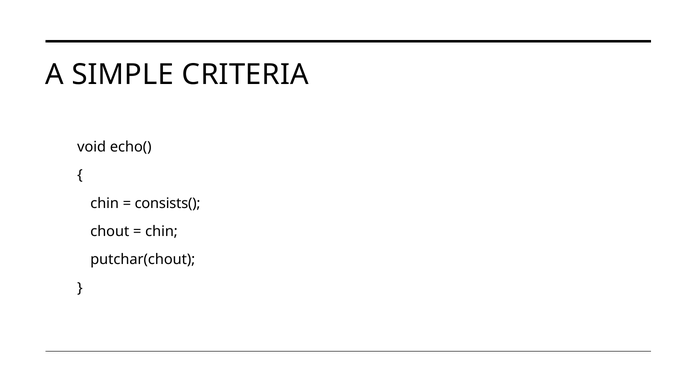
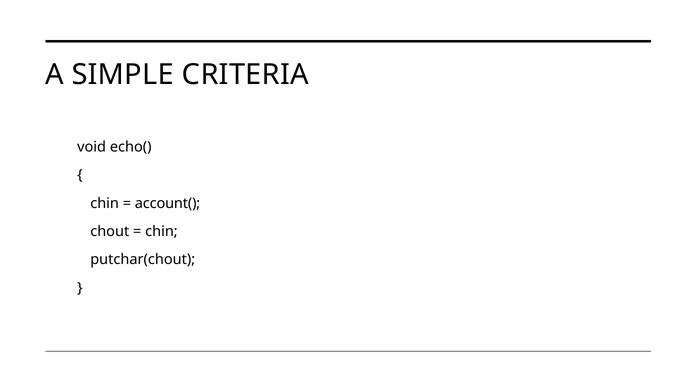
consists(: consists( -> account(
